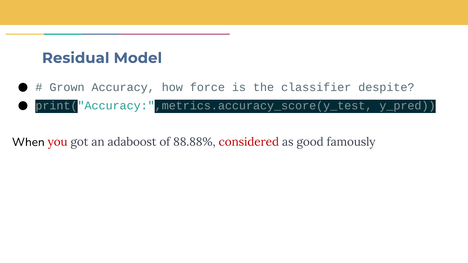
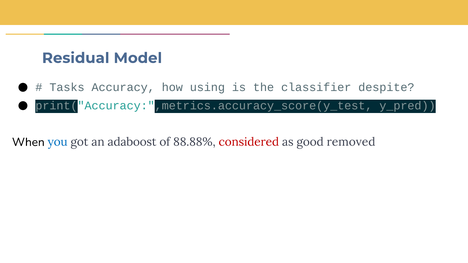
Grown: Grown -> Tasks
force: force -> using
you colour: red -> blue
famously: famously -> removed
